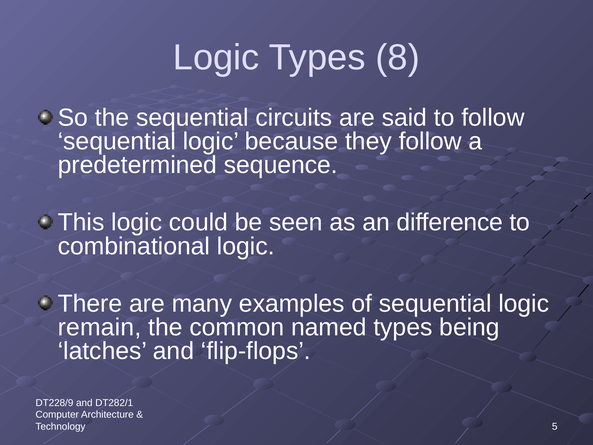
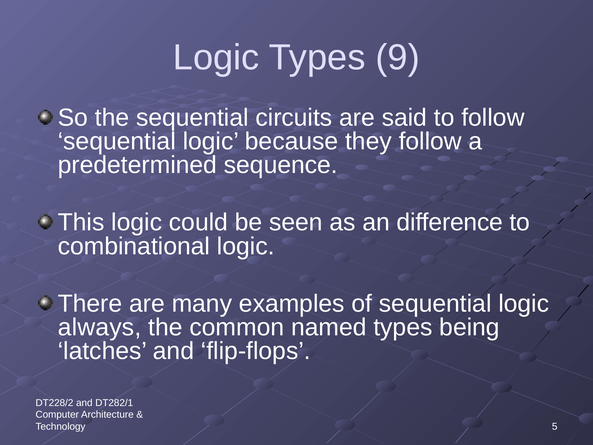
8: 8 -> 9
remain: remain -> always
DT228/9: DT228/9 -> DT228/2
